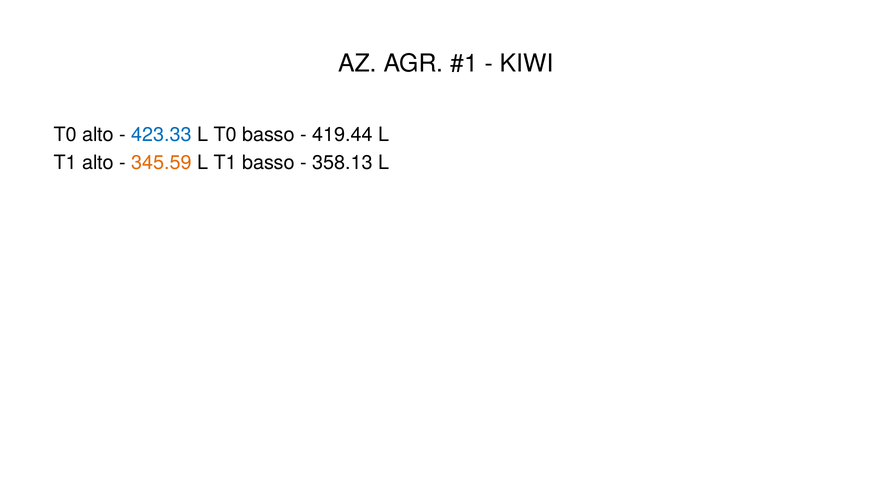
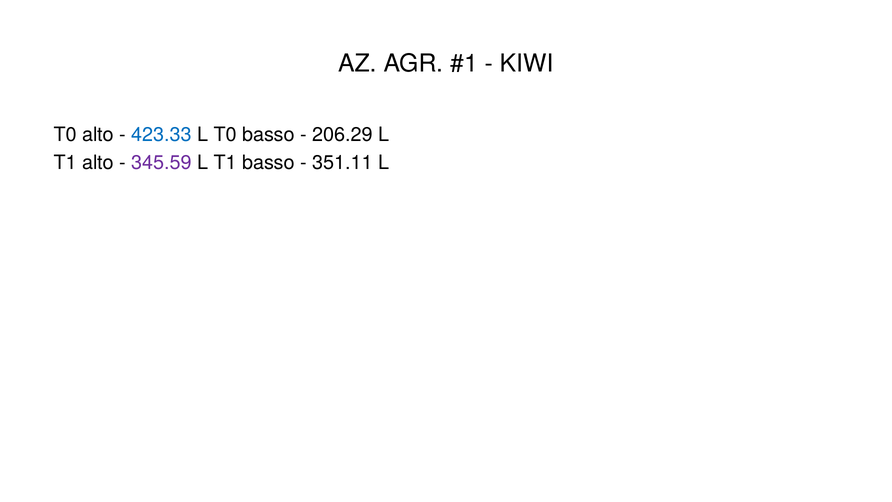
419.44: 419.44 -> 206.29
345.59 colour: orange -> purple
358.13: 358.13 -> 351.11
